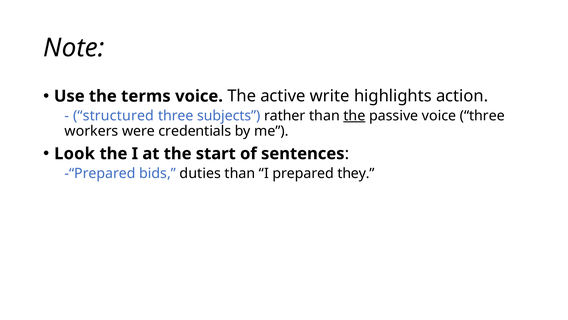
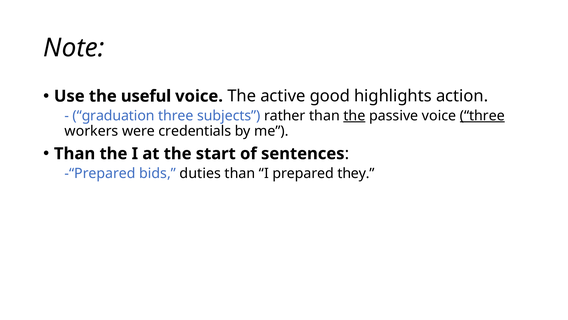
terms: terms -> useful
write: write -> good
structured: structured -> graduation
three at (482, 116) underline: none -> present
Look at (75, 153): Look -> Than
